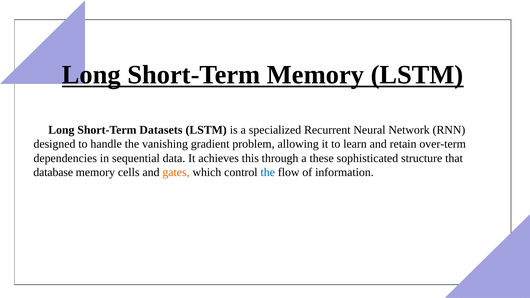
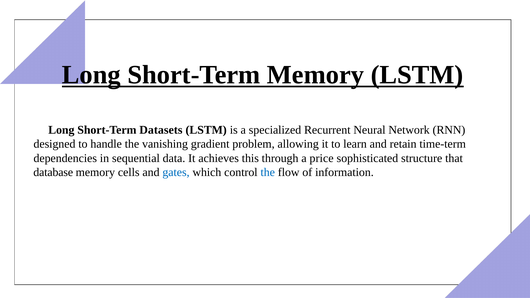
over-term: over-term -> time-term
these: these -> price
gates colour: orange -> blue
